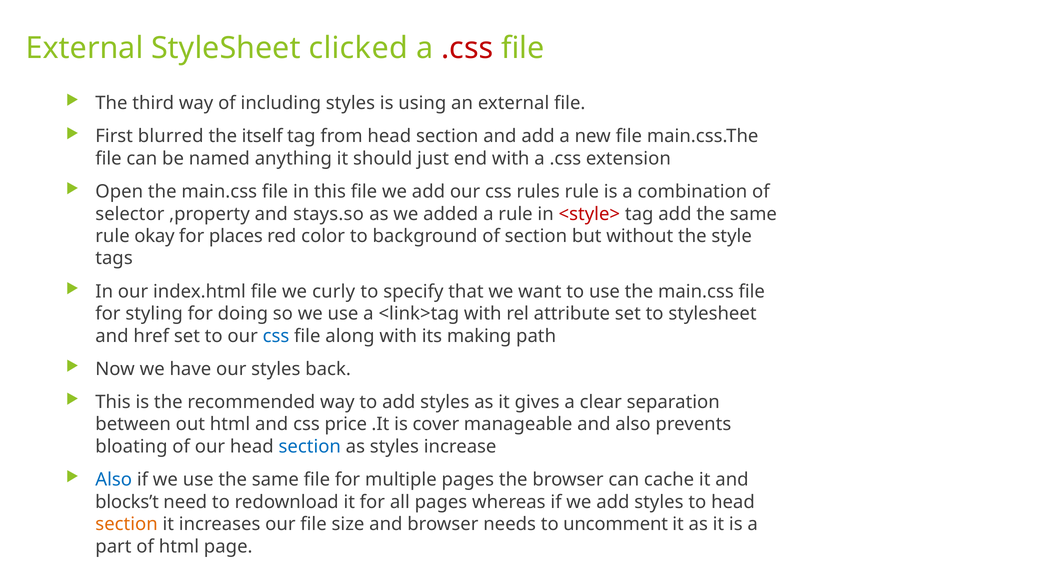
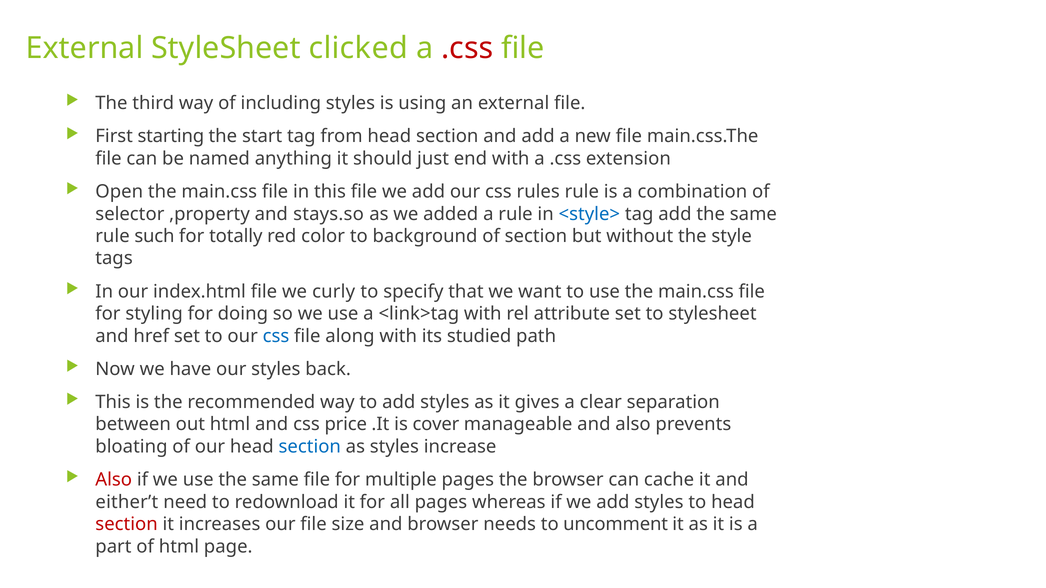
blurred: blurred -> starting
itself: itself -> start
<style> colour: red -> blue
okay: okay -> such
places: places -> totally
making: making -> studied
Also at (114, 480) colour: blue -> red
blocks’t: blocks’t -> either’t
section at (127, 524) colour: orange -> red
